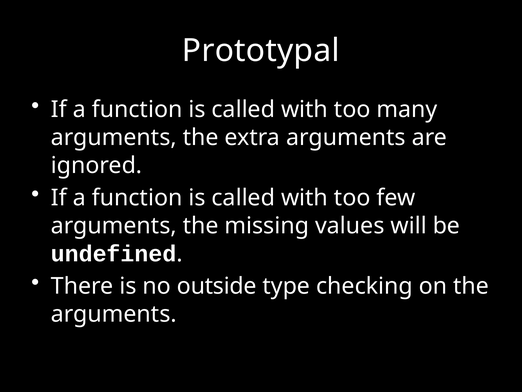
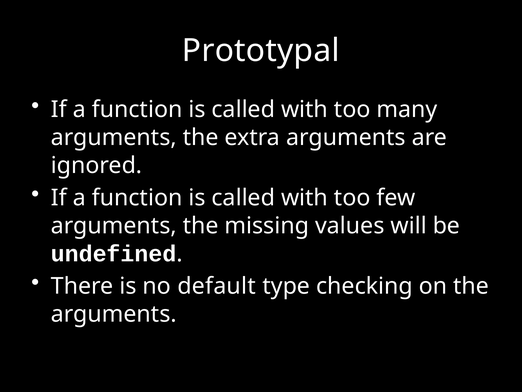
outside: outside -> default
